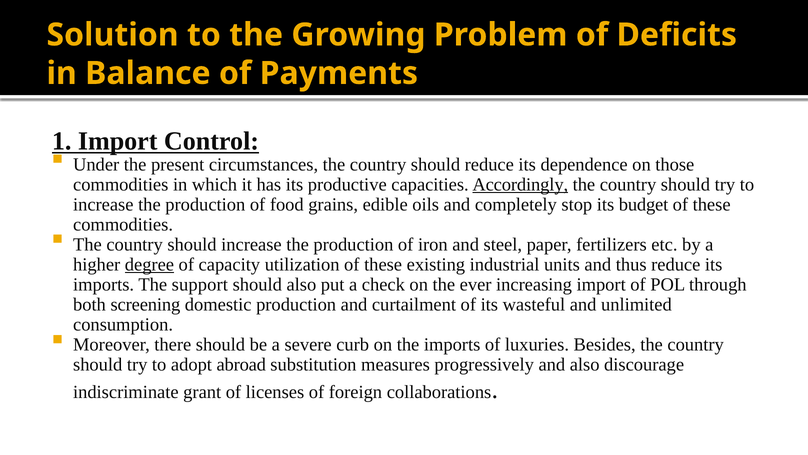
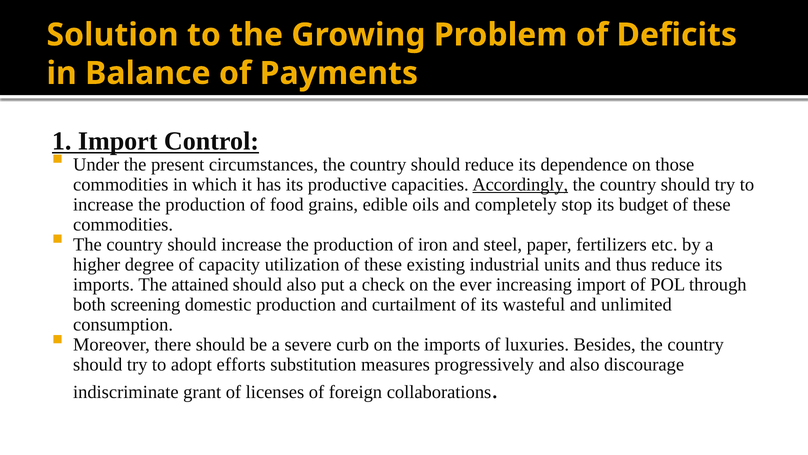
degree underline: present -> none
support: support -> attained
abroad: abroad -> efforts
